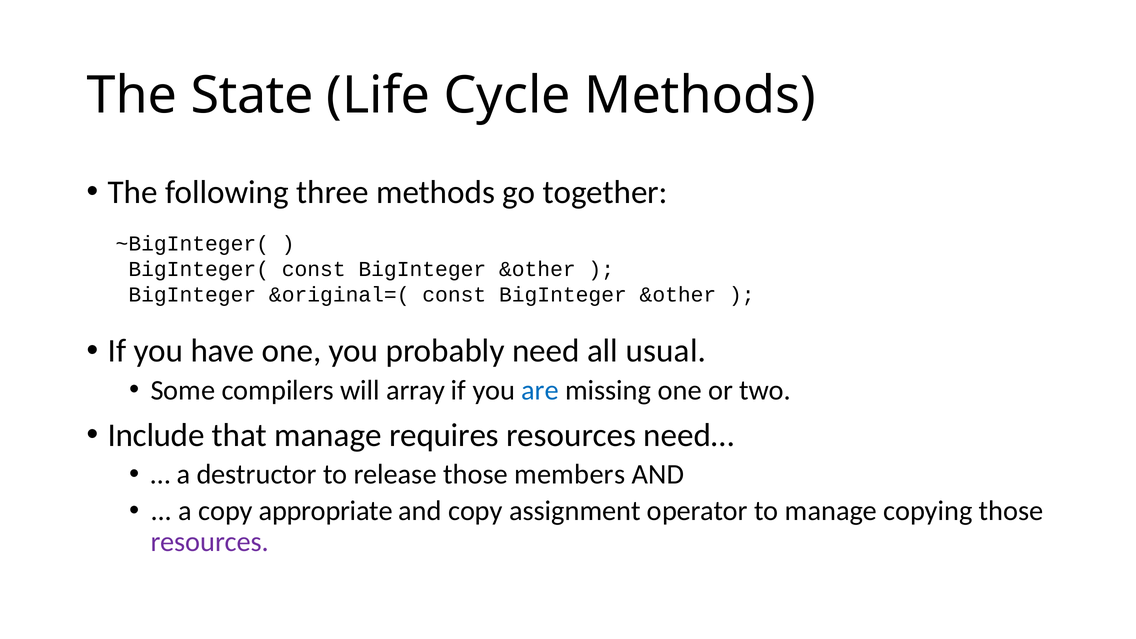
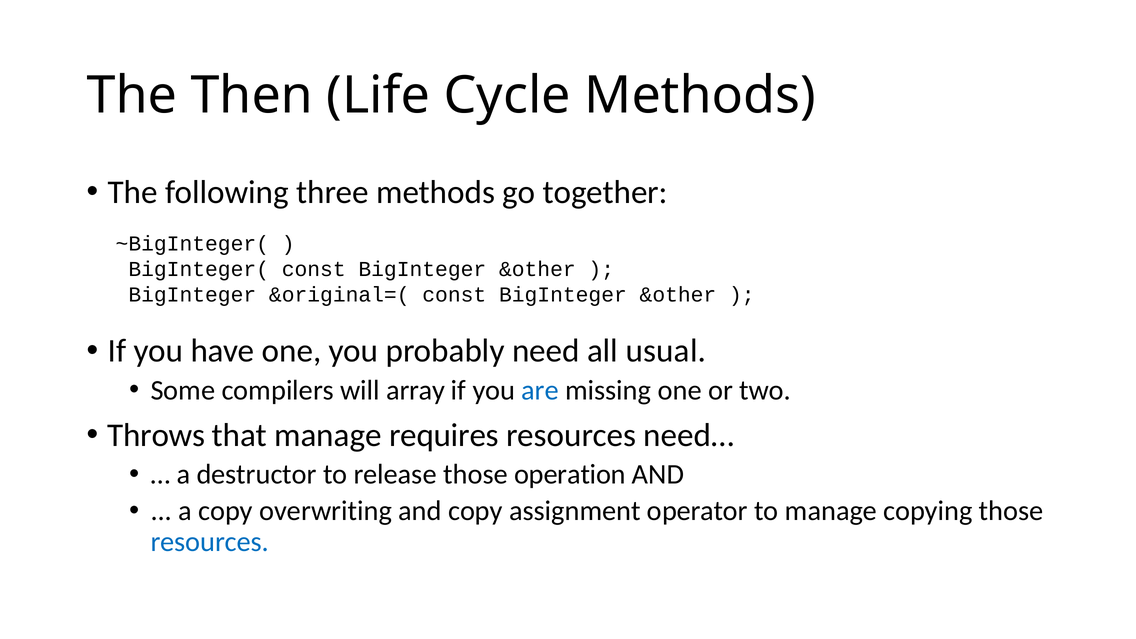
State: State -> Then
Include: Include -> Throws
members: members -> operation
appropriate: appropriate -> overwriting
resources at (210, 542) colour: purple -> blue
